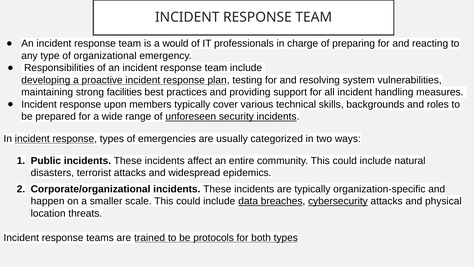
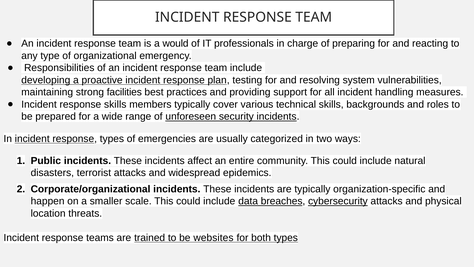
response upon: upon -> skills
protocols: protocols -> websites
